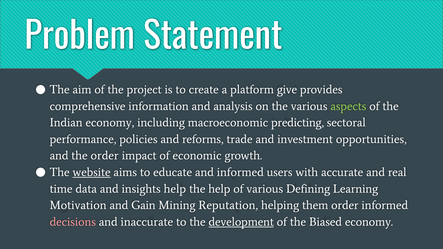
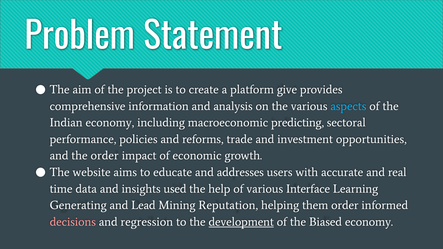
aspects colour: light green -> light blue
website underline: present -> none
and informed: informed -> addresses
insights help: help -> used
Defining: Defining -> Interface
Motivation: Motivation -> Generating
Gain: Gain -> Lead
inaccurate: inaccurate -> regression
